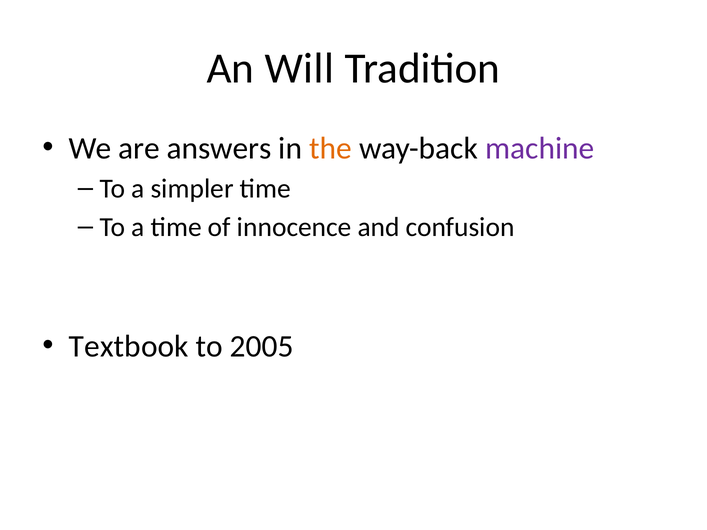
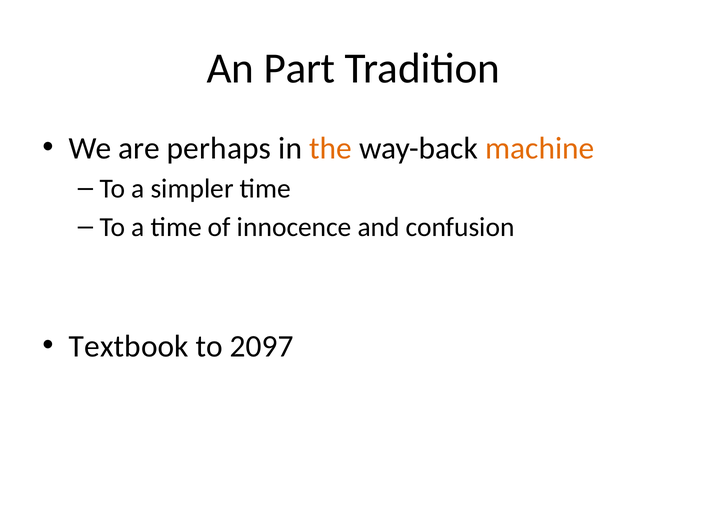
Will: Will -> Part
answers: answers -> perhaps
machine colour: purple -> orange
2005: 2005 -> 2097
